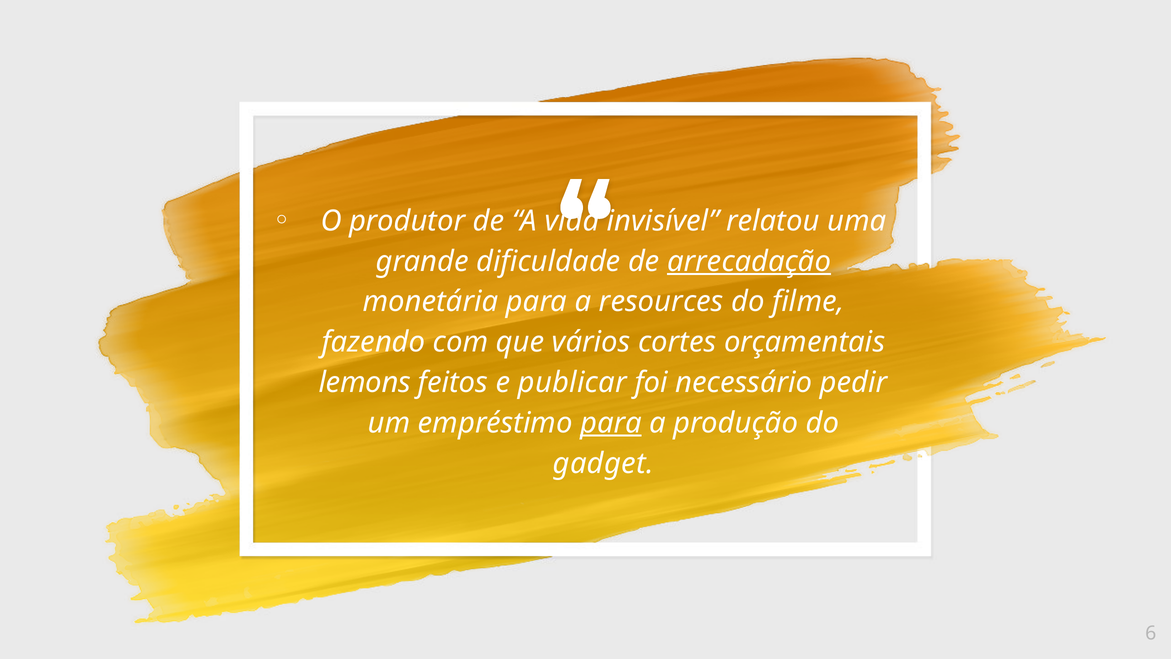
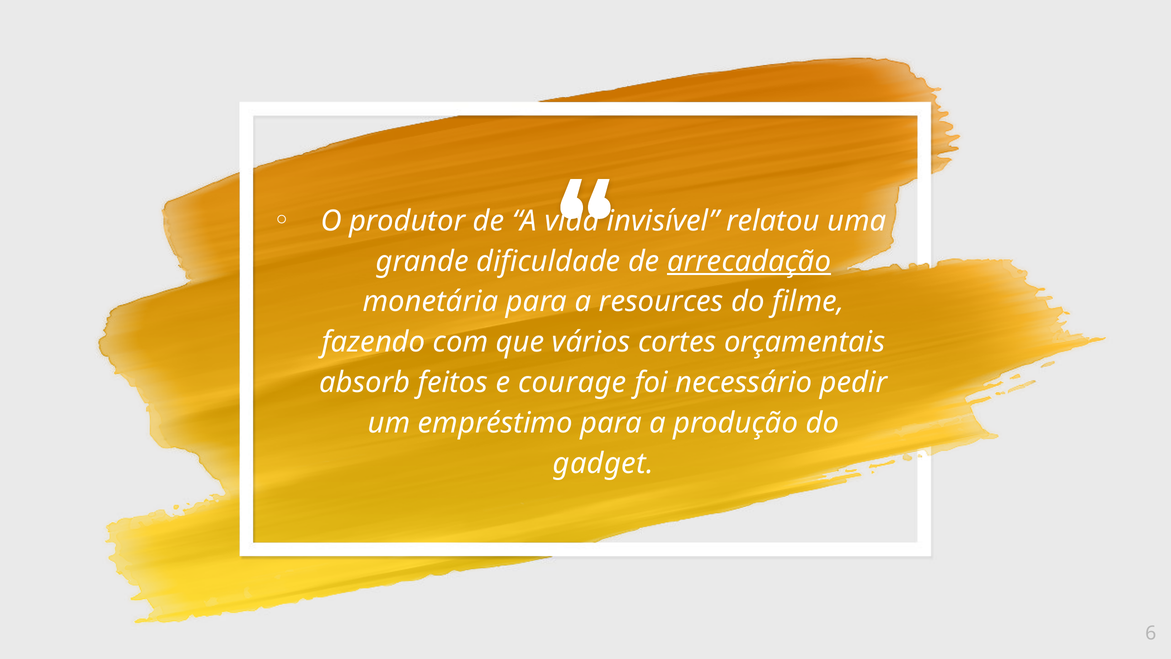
lemons: lemons -> absorb
publicar: publicar -> courage
para at (611, 423) underline: present -> none
